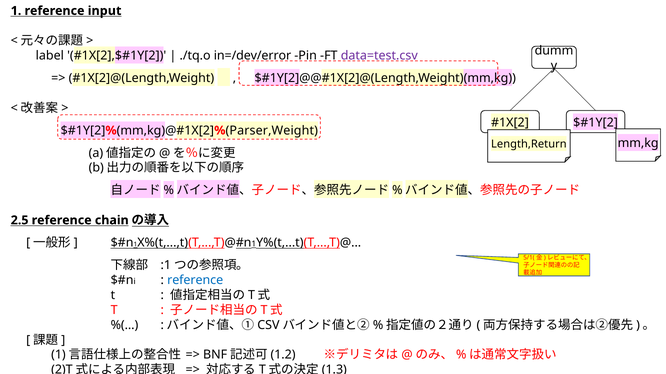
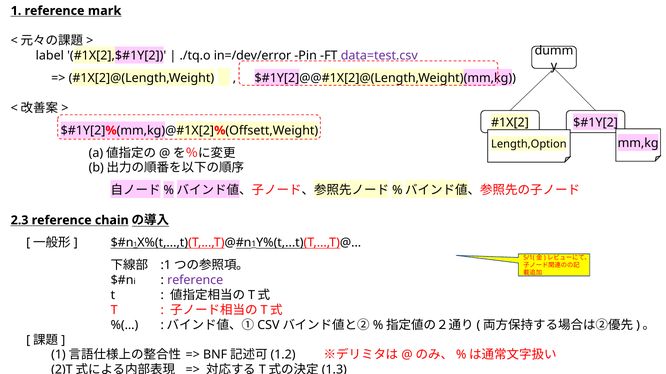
input: input -> mark
Parser,Weight: Parser,Weight -> Offsett,Weight
Length,Return: Length,Return -> Length,Option
2.5: 2.5 -> 2.3
reference at (195, 281) colour: blue -> purple
